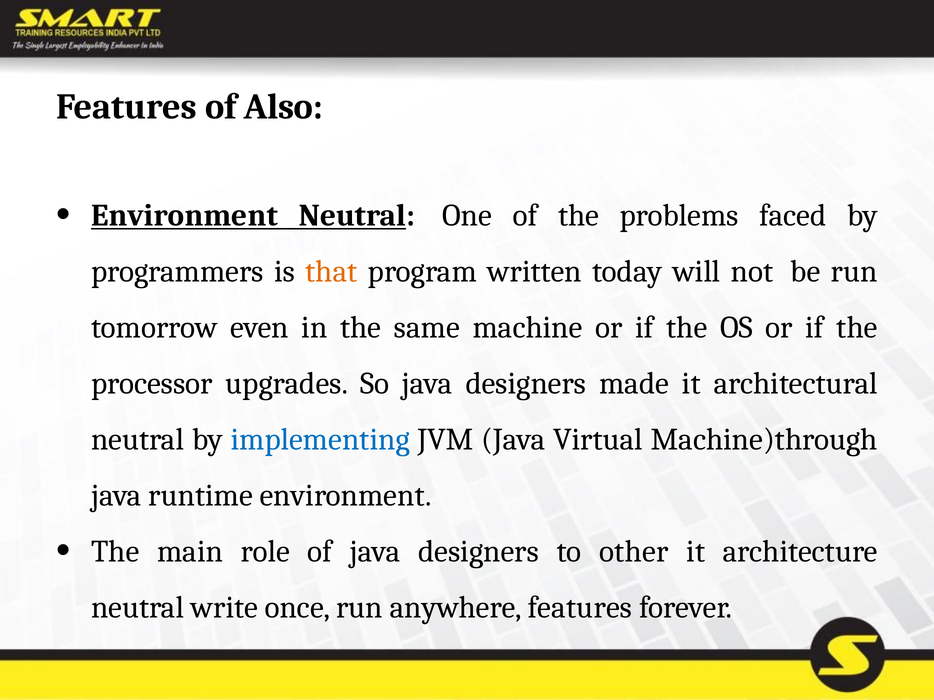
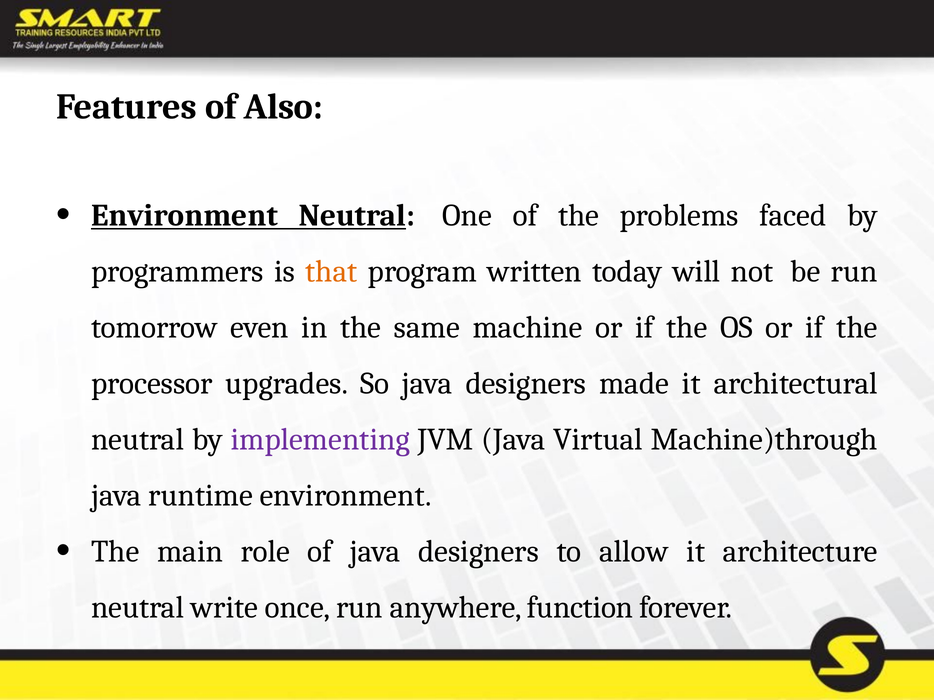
implementing colour: blue -> purple
other: other -> allow
anywhere features: features -> function
